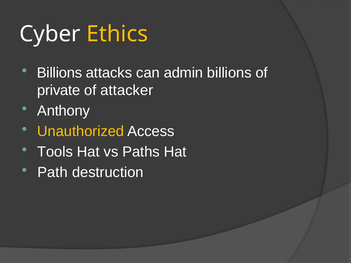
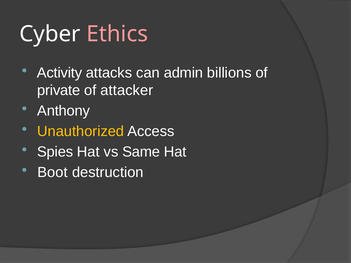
Ethics colour: yellow -> pink
Billions at (60, 73): Billions -> Activity
Tools: Tools -> Spies
Paths: Paths -> Same
Path: Path -> Boot
